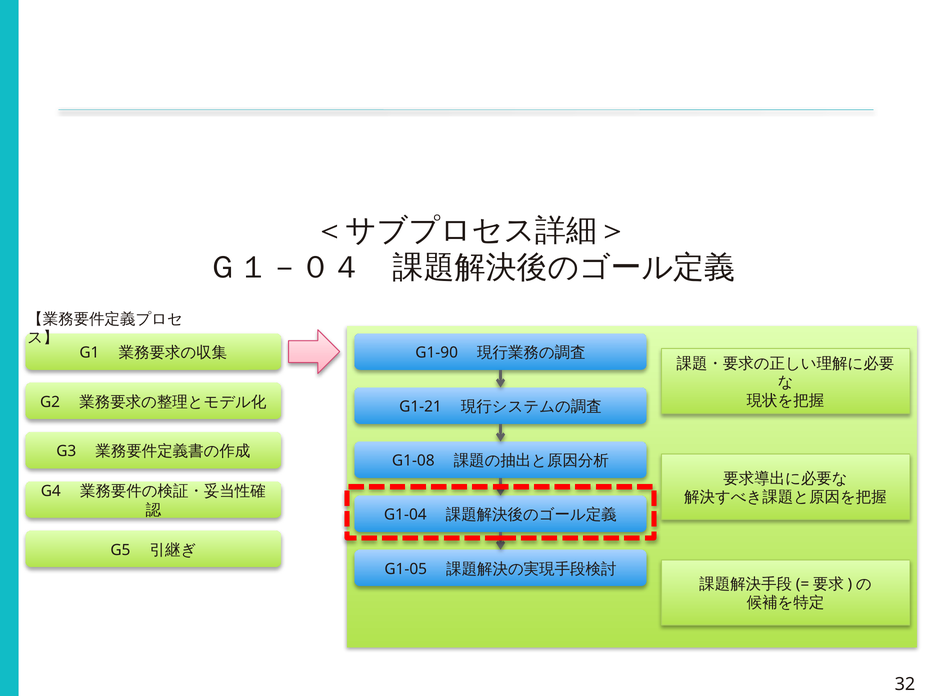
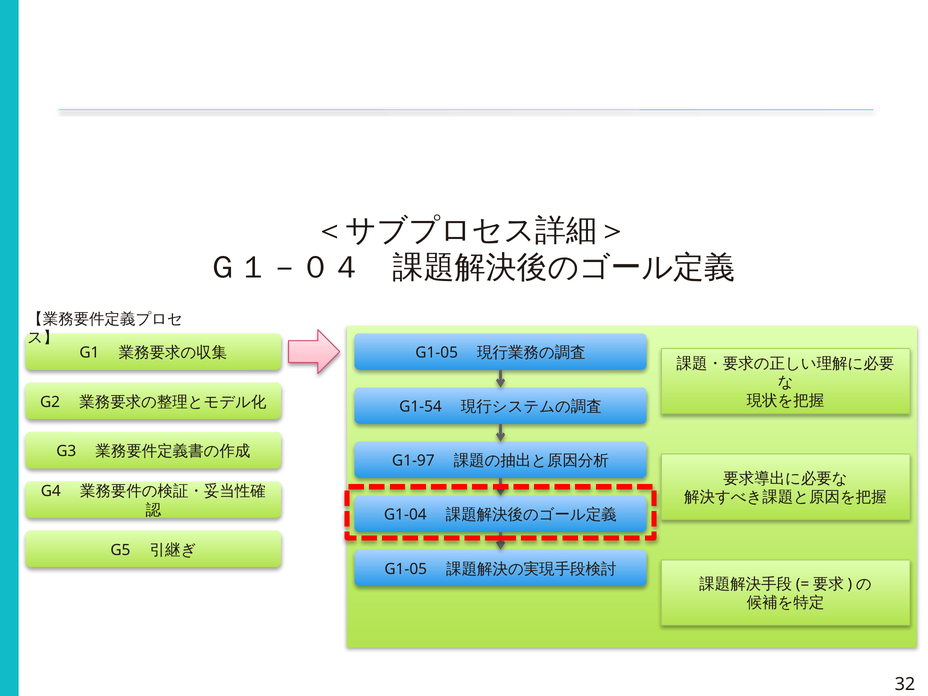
G1-90 at (437, 353): G1-90 -> G1-05
G1-21: G1-21 -> G1-54
G1-08: G1-08 -> G1-97
